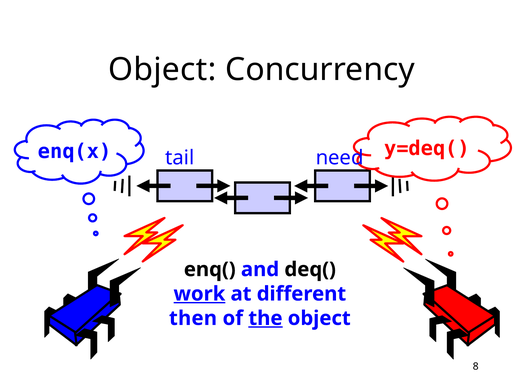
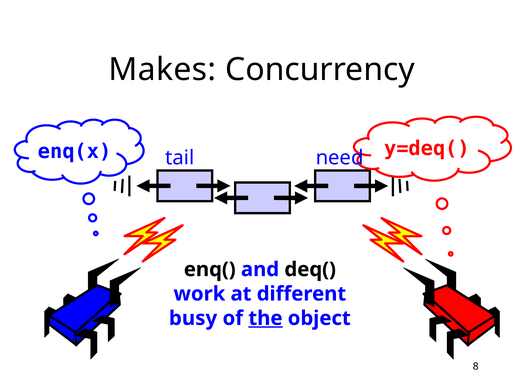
Object at (162, 70): Object -> Makes
work underline: present -> none
then: then -> busy
